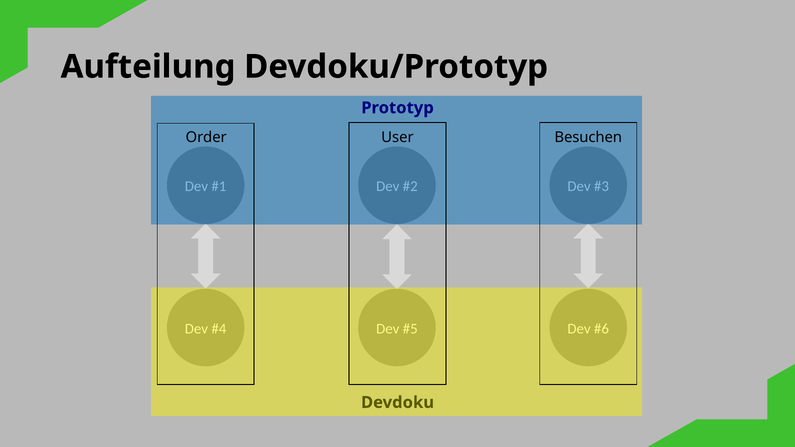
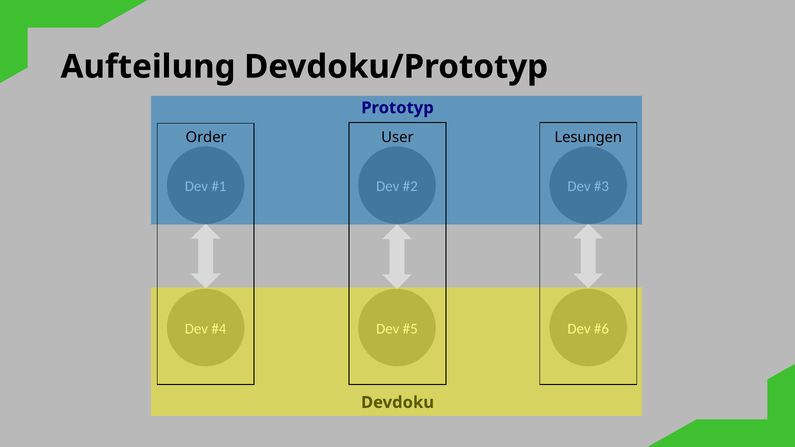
Besuchen: Besuchen -> Lesungen
